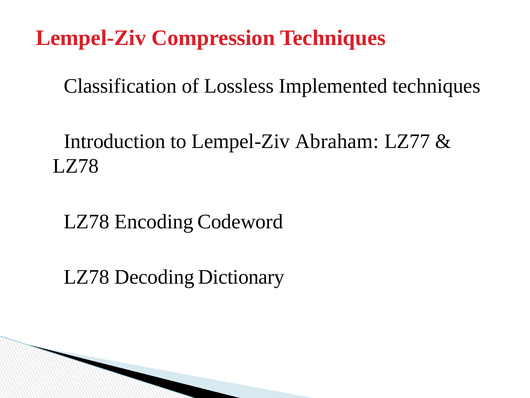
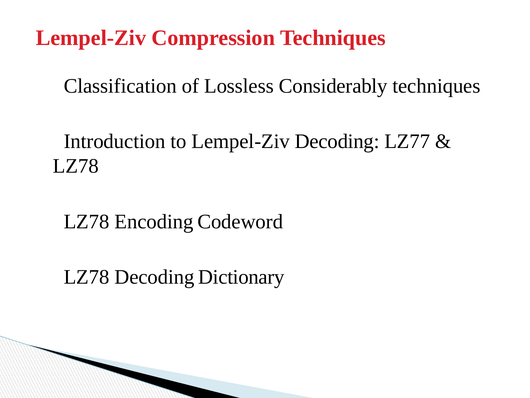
Implemented: Implemented -> Considerably
Lempel-Ziv Abraham: Abraham -> Decoding
